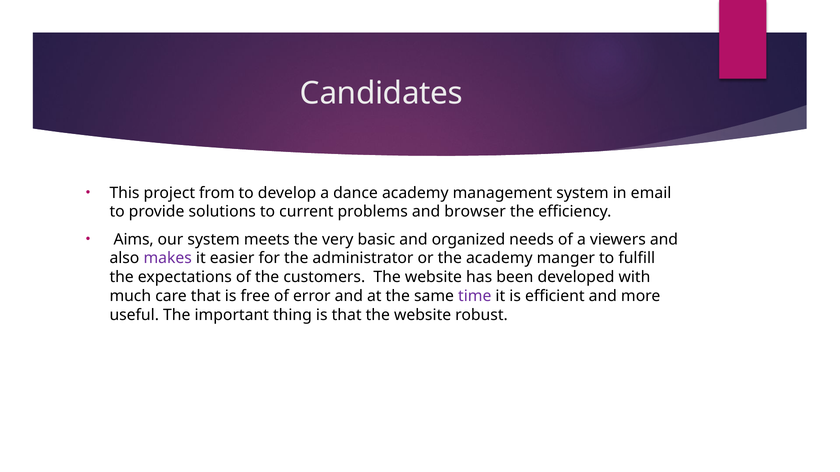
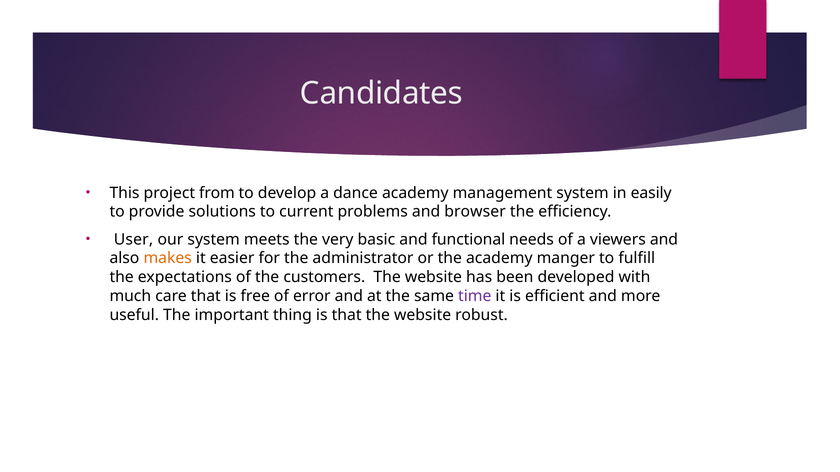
email: email -> easily
Aims: Aims -> User
organized: organized -> functional
makes colour: purple -> orange
